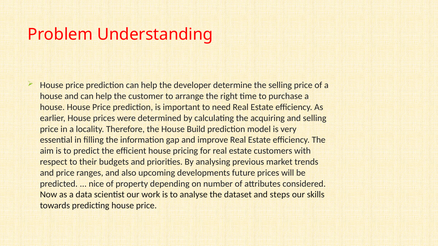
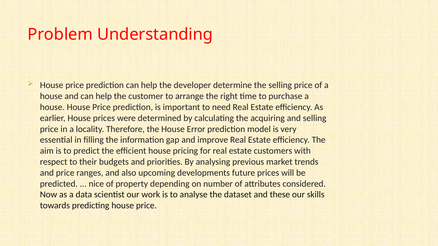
Build: Build -> Error
steps: steps -> these
